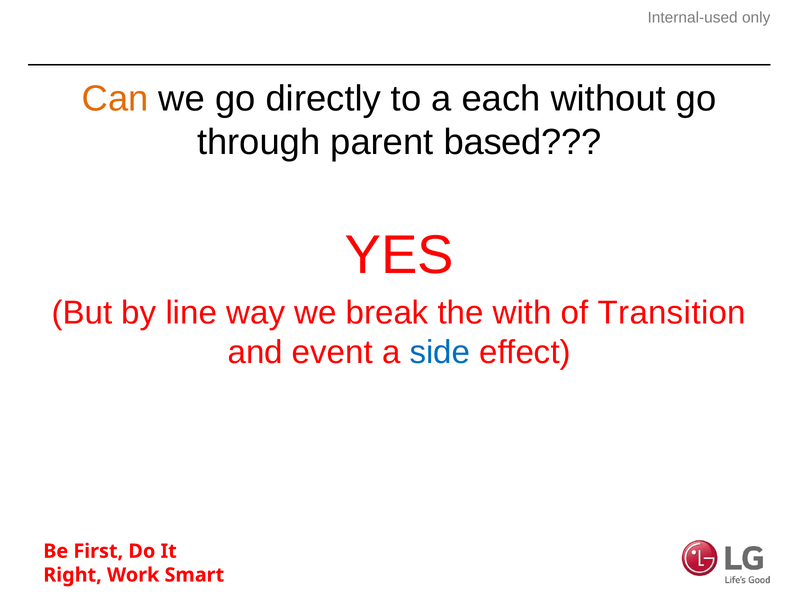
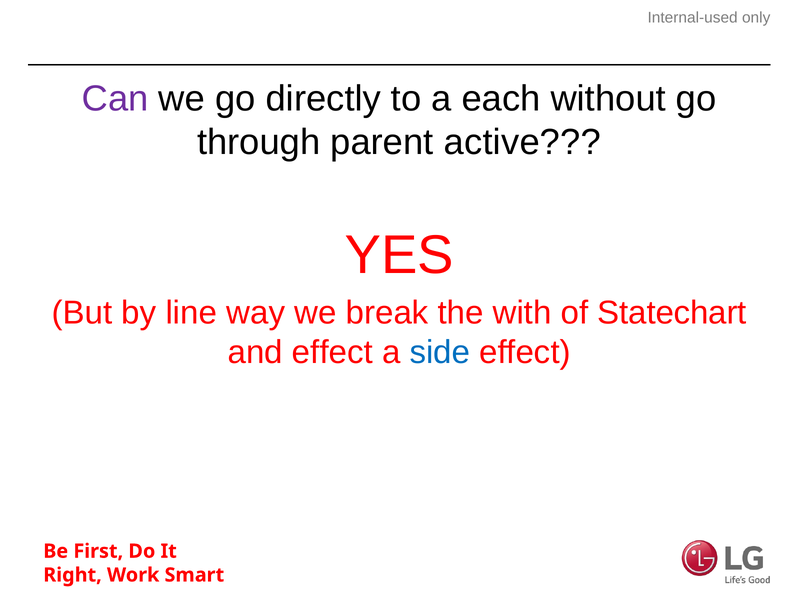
Can colour: orange -> purple
based: based -> active
Transition: Transition -> Statechart
and event: event -> effect
